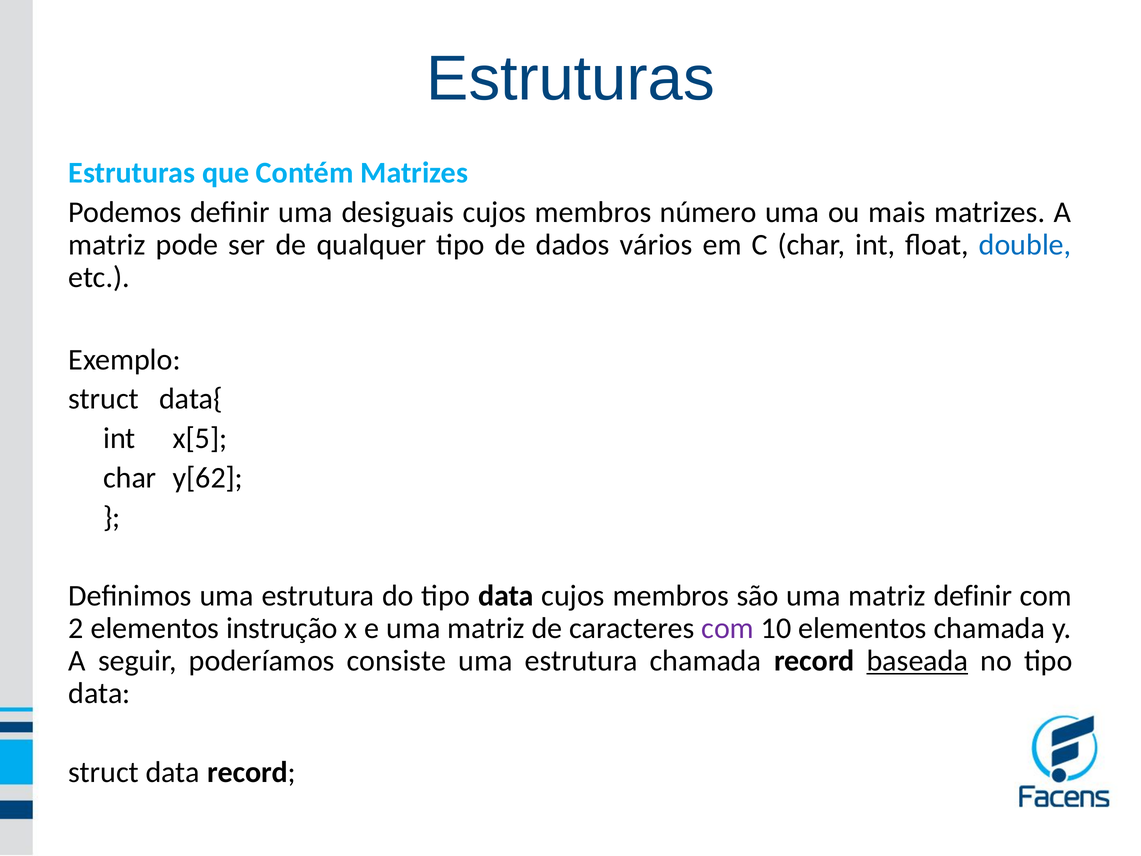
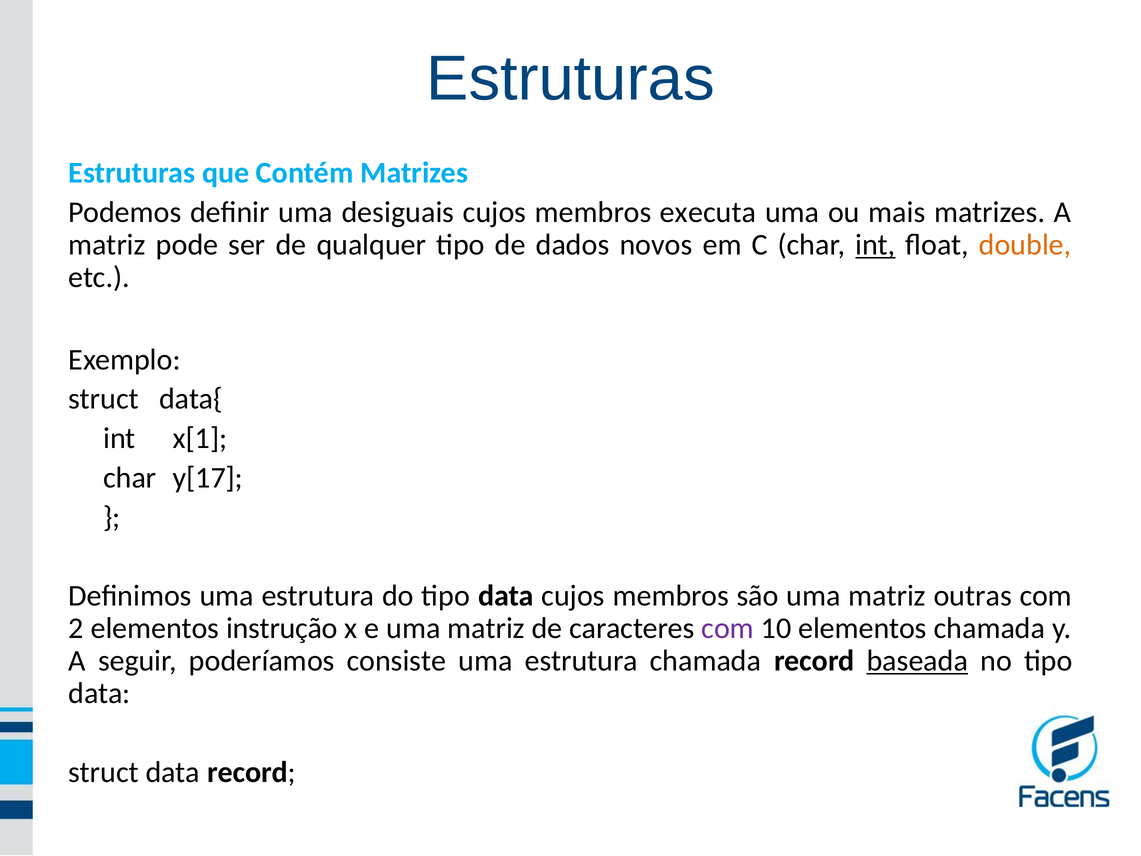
número: número -> executa
vários: vários -> novos
int at (875, 245) underline: none -> present
double colour: blue -> orange
x[5: x[5 -> x[1
y[62: y[62 -> y[17
matriz definir: definir -> outras
